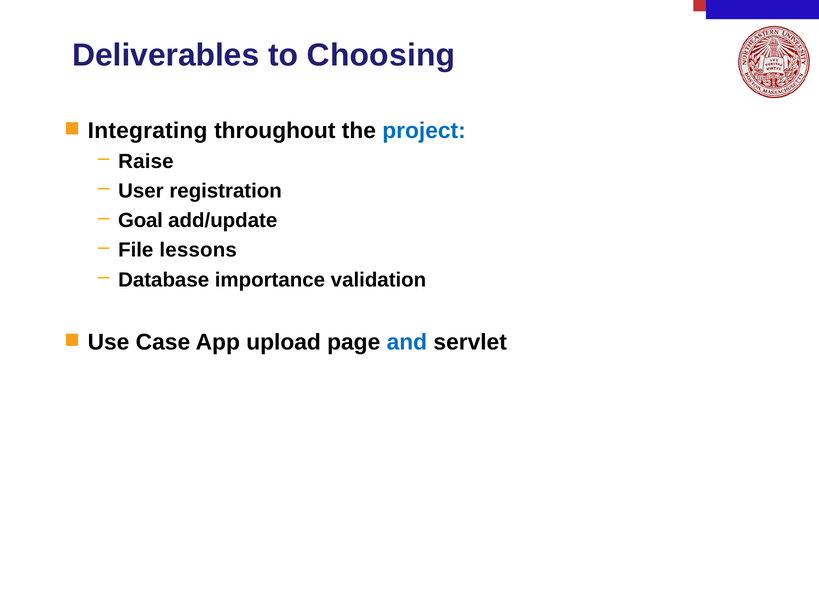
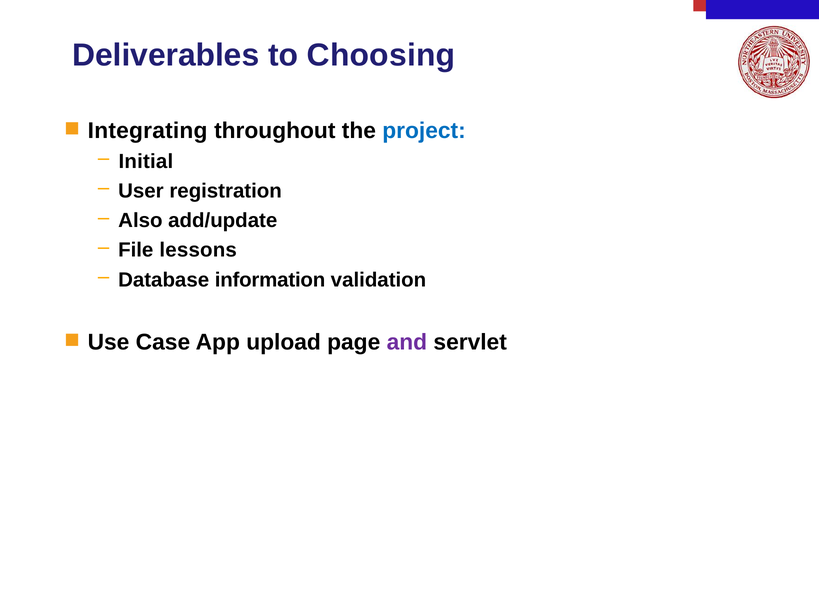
Raise: Raise -> Initial
Goal: Goal -> Also
importance: importance -> information
and colour: blue -> purple
